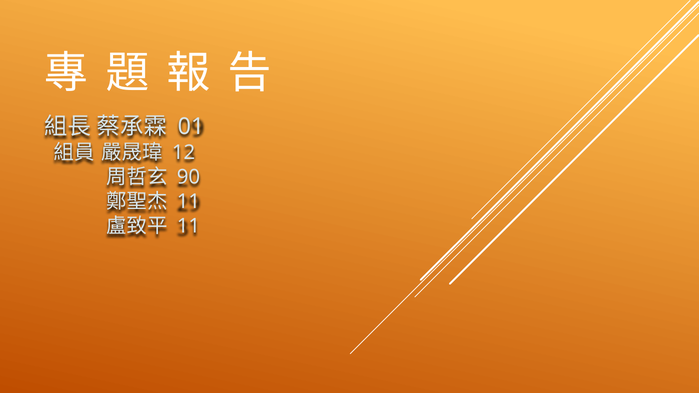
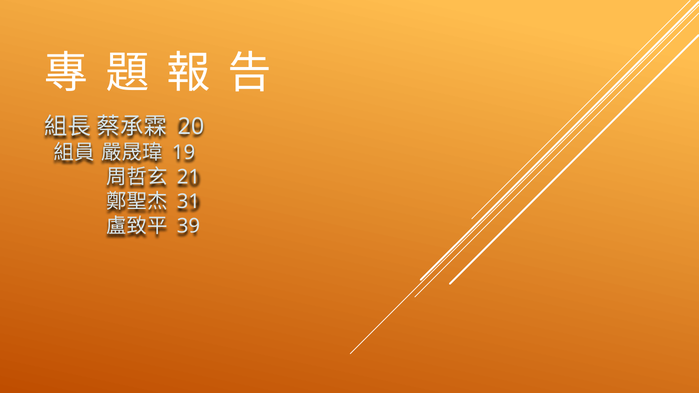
01: 01 -> 20
12: 12 -> 19
90: 90 -> 21
11 at (188, 202): 11 -> 31
11 at (188, 226): 11 -> 39
